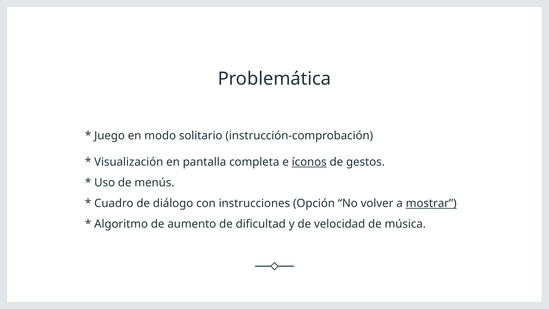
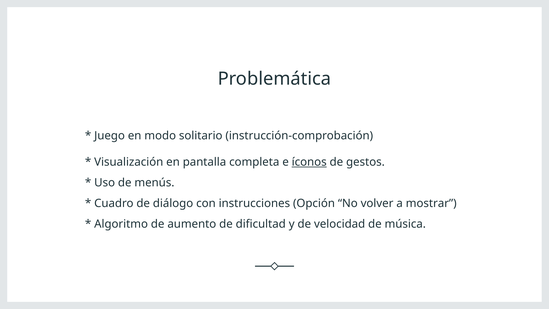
mostrar underline: present -> none
